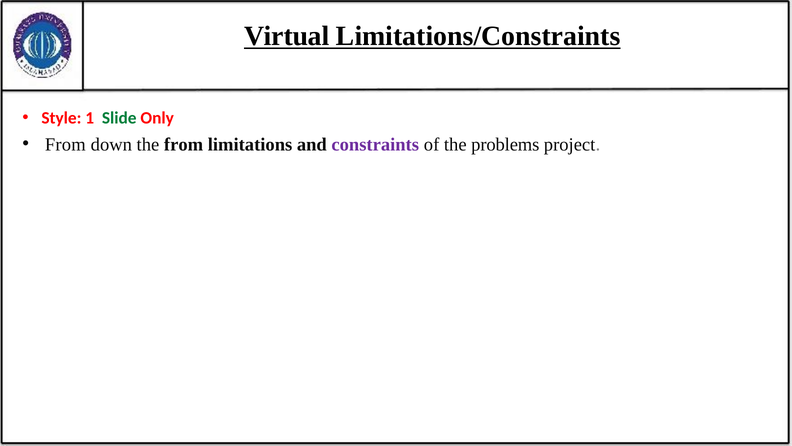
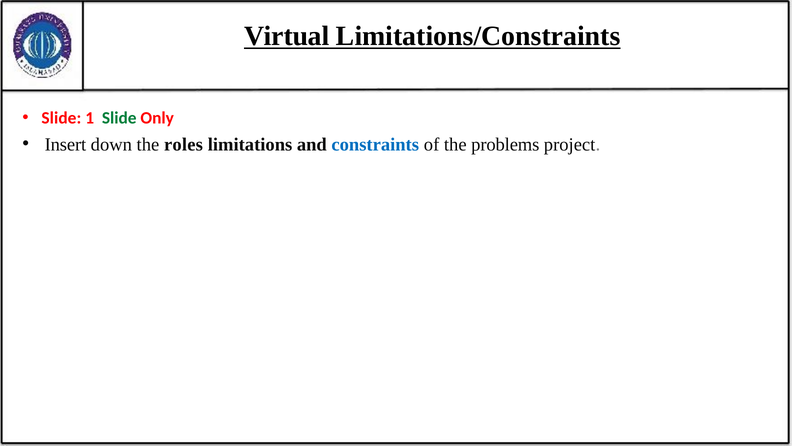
Style at (61, 118): Style -> Slide
From at (65, 145): From -> Insert
the from: from -> roles
constraints colour: purple -> blue
